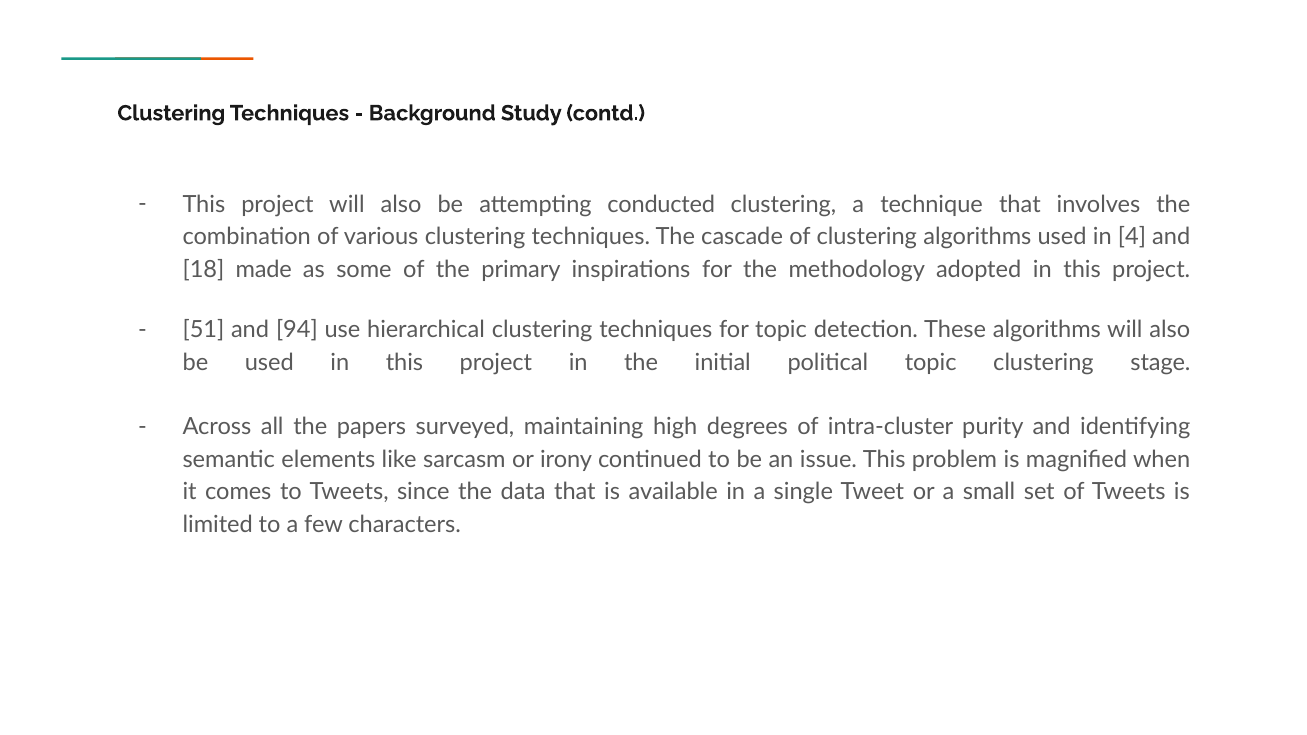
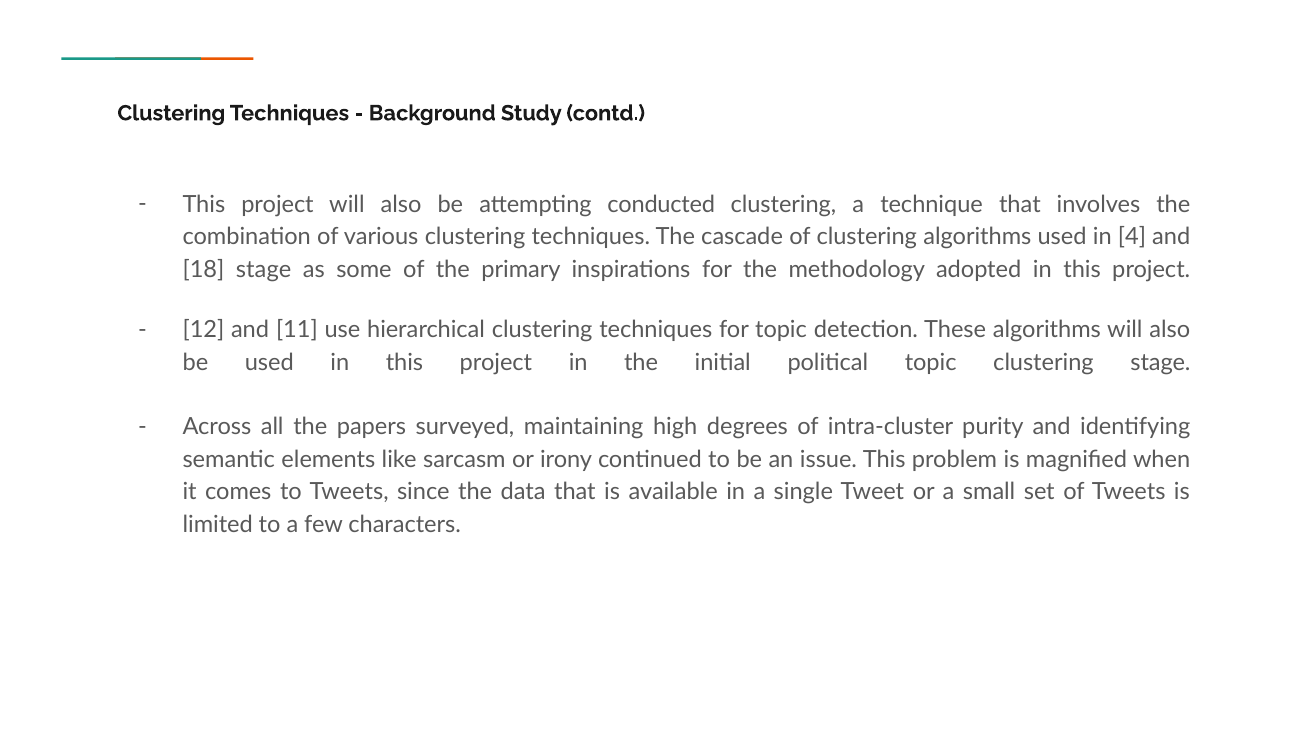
18 made: made -> stage
51: 51 -> 12
94: 94 -> 11
